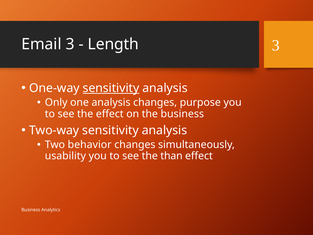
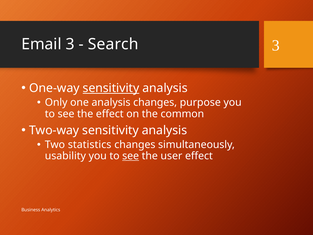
Length: Length -> Search
the business: business -> common
behavior: behavior -> statistics
see at (131, 156) underline: none -> present
than: than -> user
